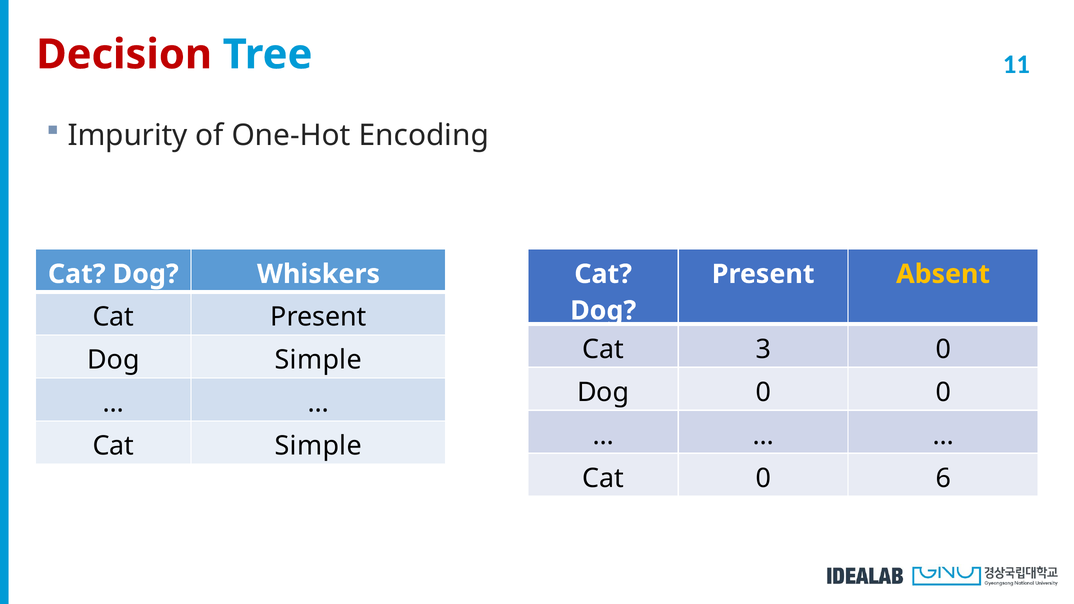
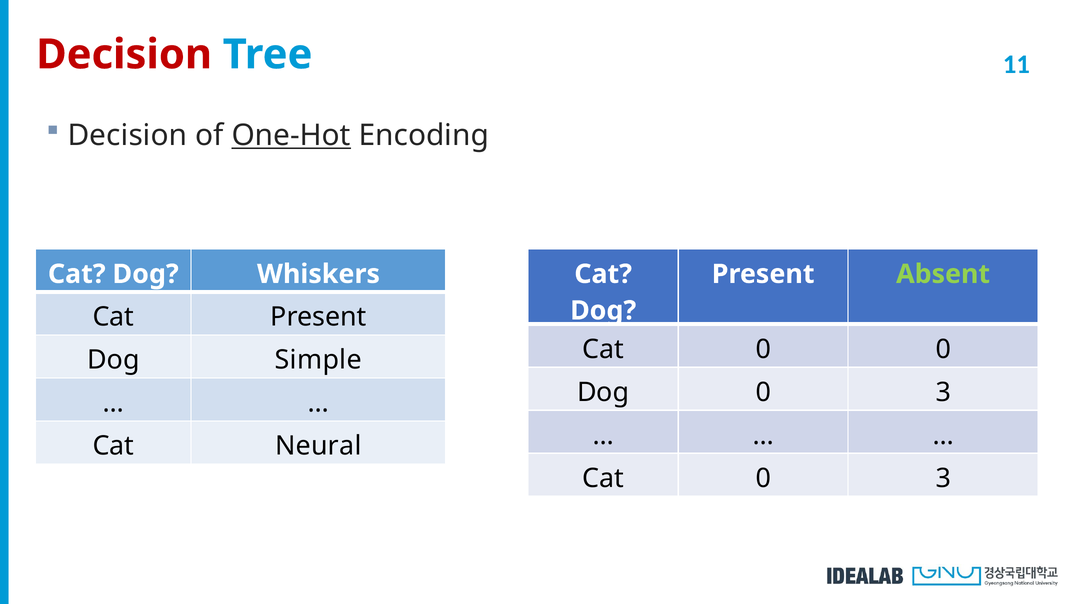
Impurity at (128, 135): Impurity -> Decision
One-Hot underline: none -> present
Absent colour: yellow -> light green
3 at (763, 349): 3 -> 0
Dog 0 0: 0 -> 3
Cat Simple: Simple -> Neural
Cat 0 6: 6 -> 3
